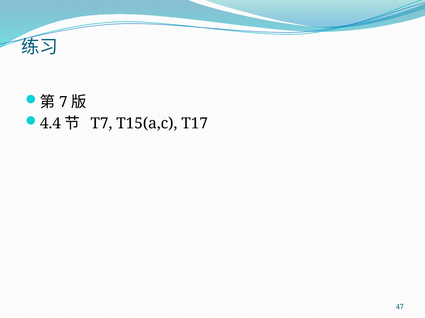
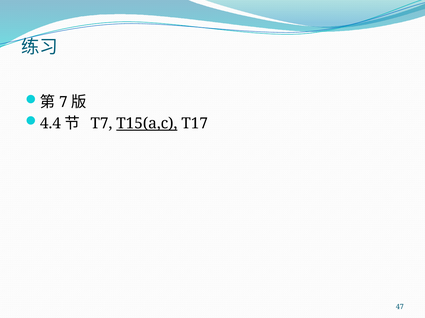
T15(a,c underline: none -> present
